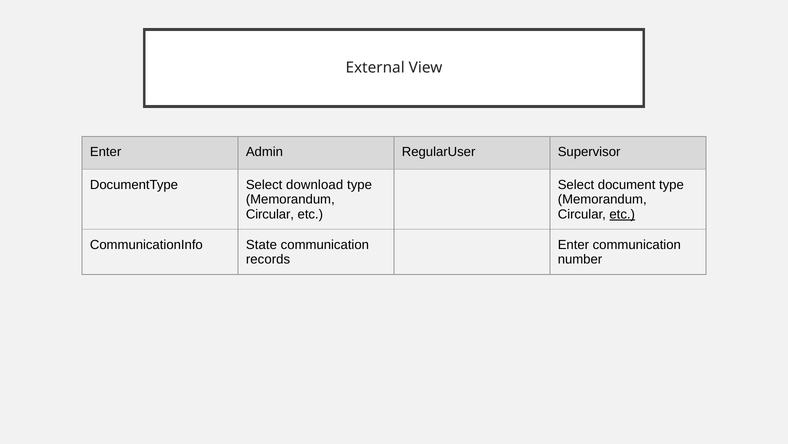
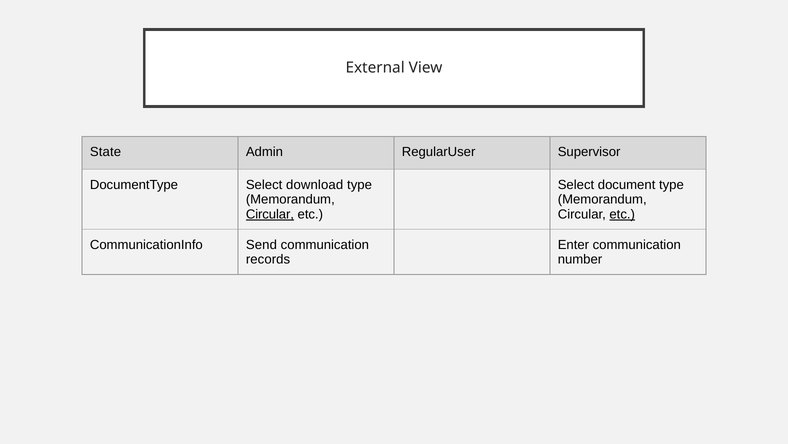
Enter at (106, 152): Enter -> State
Circular at (270, 214) underline: none -> present
State: State -> Send
